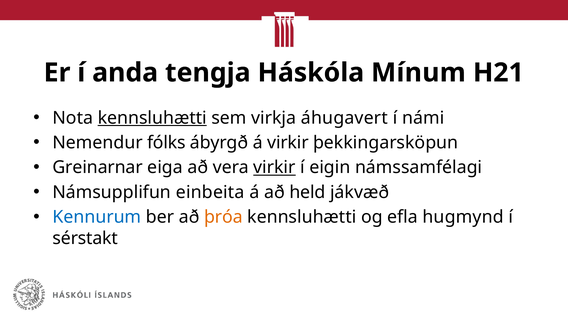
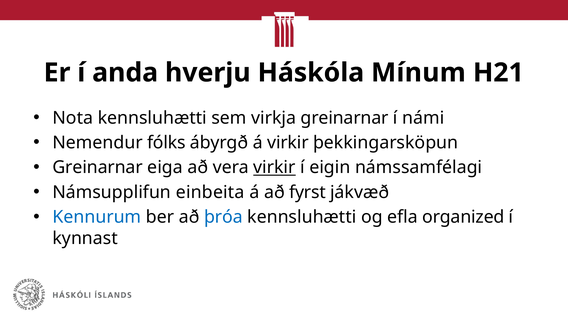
tengja: tengja -> hverju
kennsluhætti at (152, 118) underline: present -> none
virkja áhugavert: áhugavert -> greinarnar
held: held -> fyrst
þróa colour: orange -> blue
hugmynd: hugmynd -> organized
sérstakt: sérstakt -> kynnast
